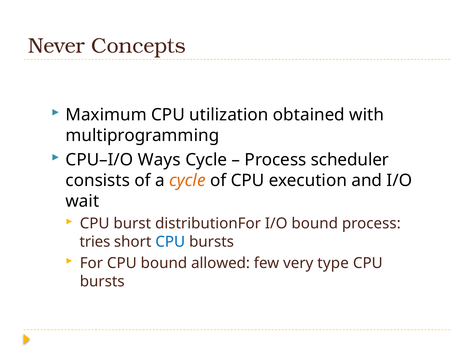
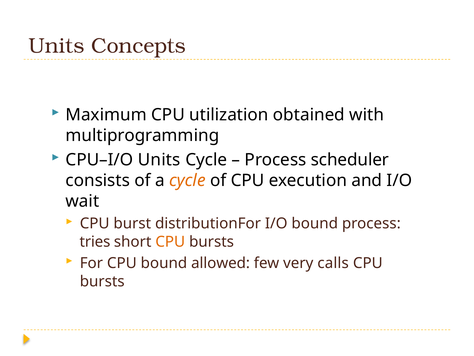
Never at (56, 46): Never -> Units
CPU–I/O Ways: Ways -> Units
CPU at (170, 241) colour: blue -> orange
type: type -> calls
